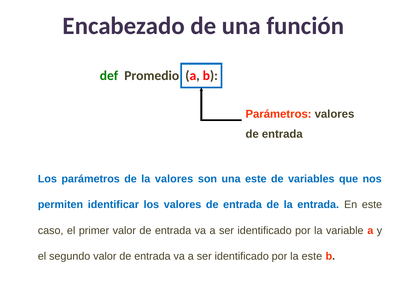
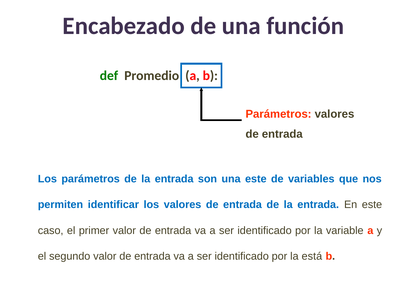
parámetros de la valores: valores -> entrada
la este: este -> está
